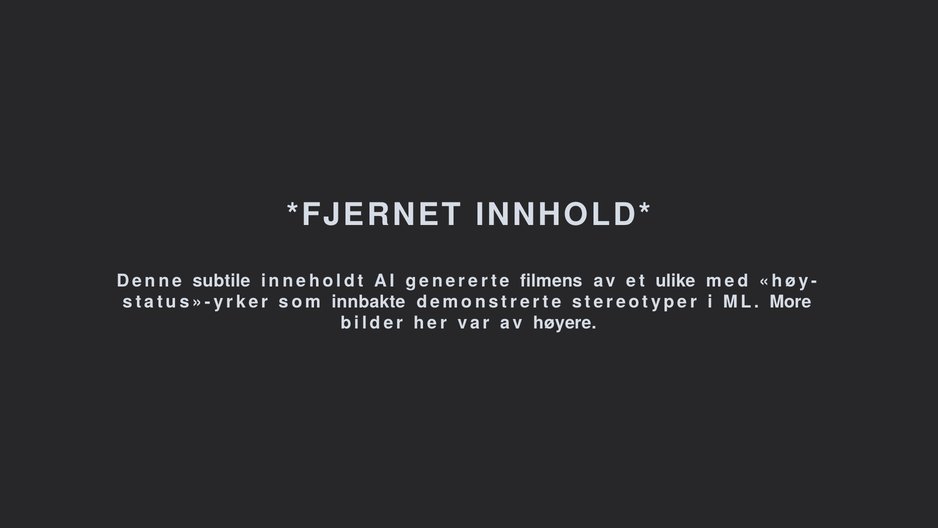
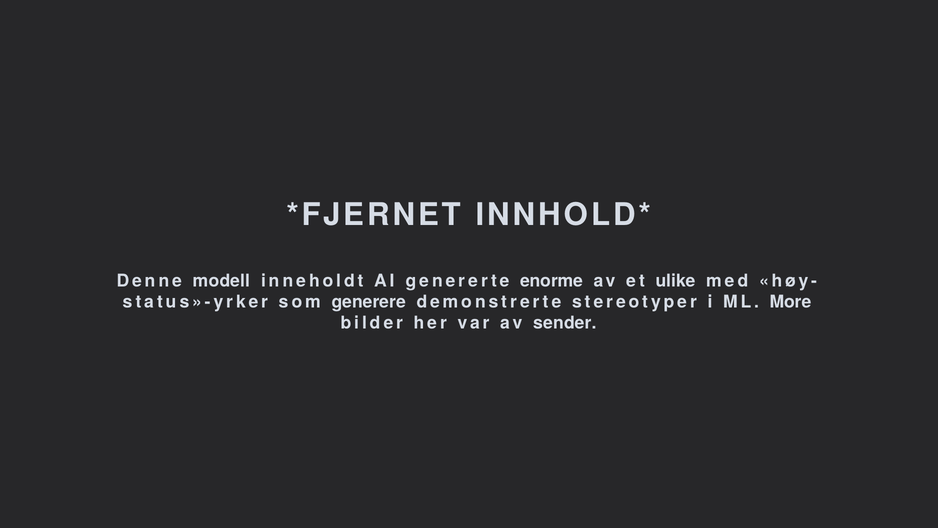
subtile: subtile -> modell
filmens: filmens -> enorme
innbakte: innbakte -> generere
høyere: høyere -> sender
